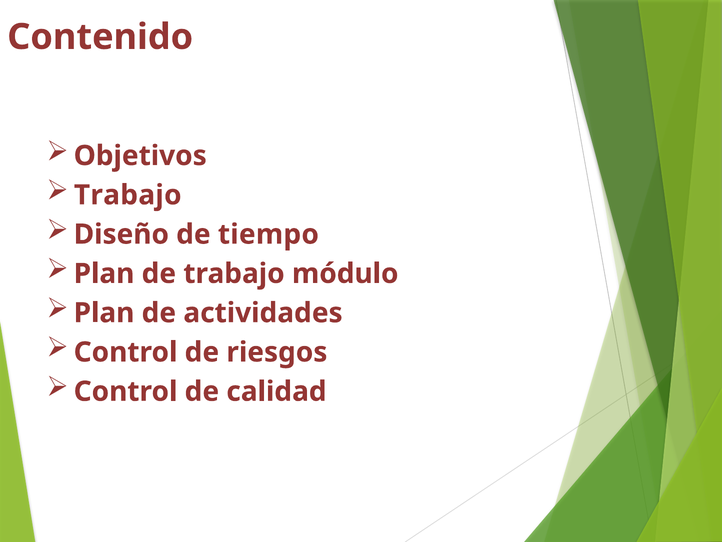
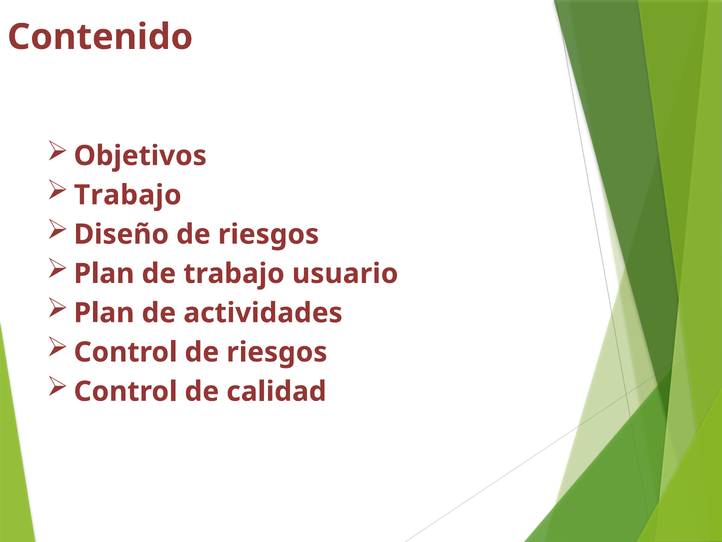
tiempo at (268, 234): tiempo -> riesgos
módulo: módulo -> usuario
